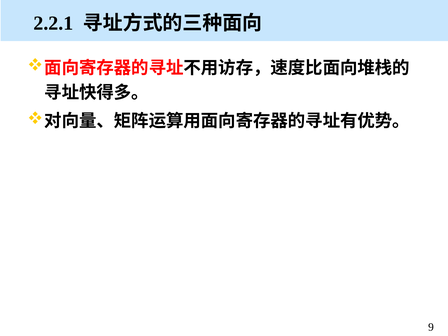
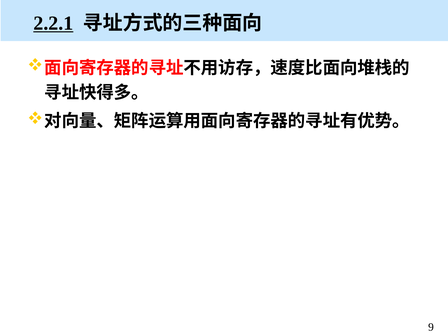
2.2.1 underline: none -> present
